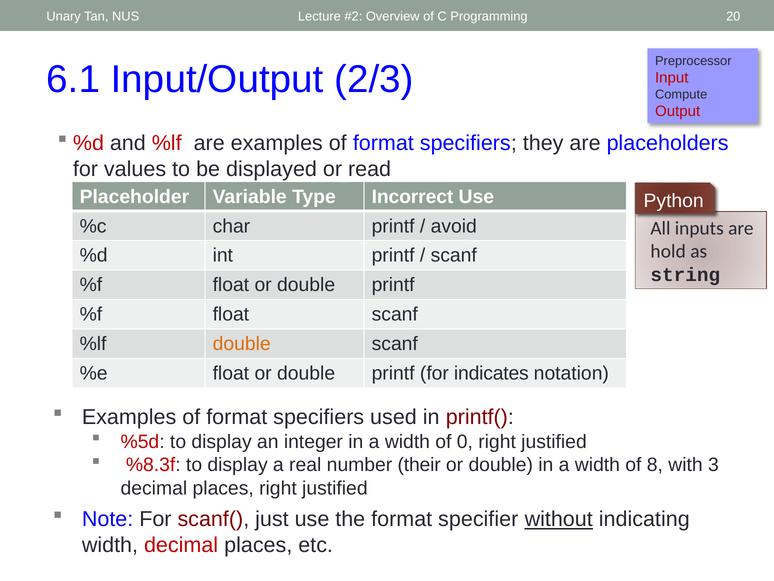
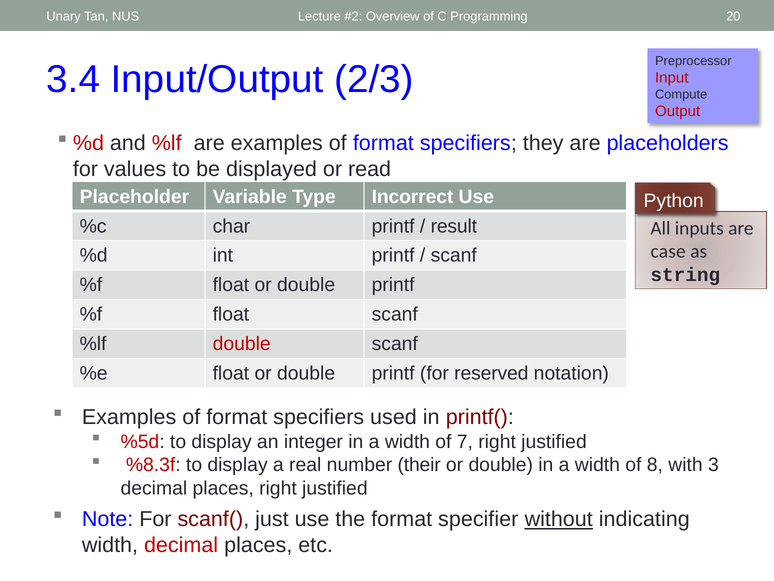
6.1: 6.1 -> 3.4
avoid: avoid -> result
hold: hold -> case
double at (242, 344) colour: orange -> red
indicates: indicates -> reserved
0: 0 -> 7
